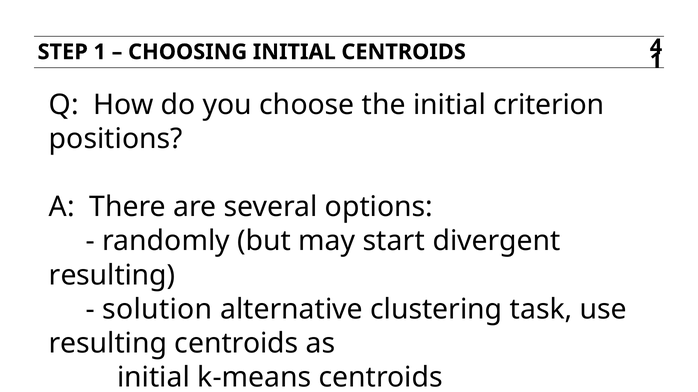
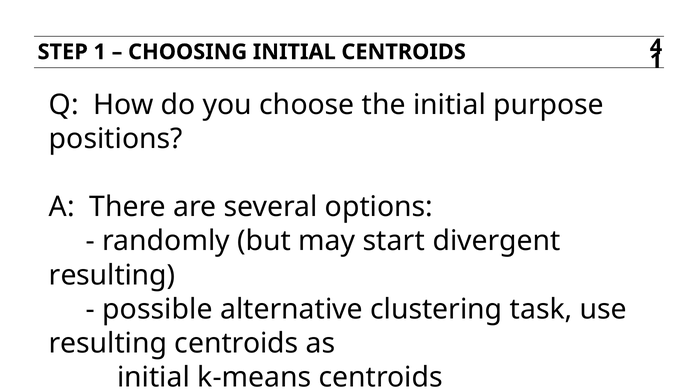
criterion: criterion -> purpose
solution: solution -> possible
